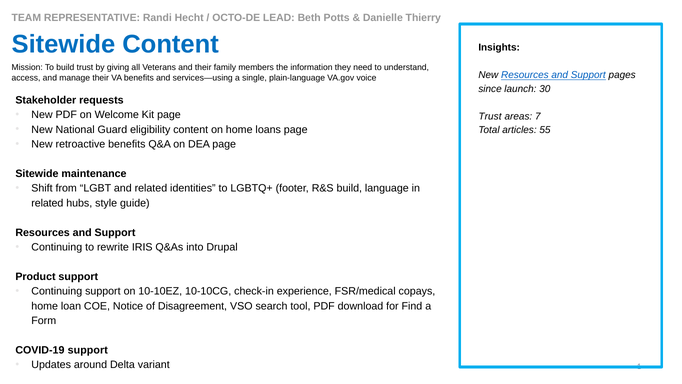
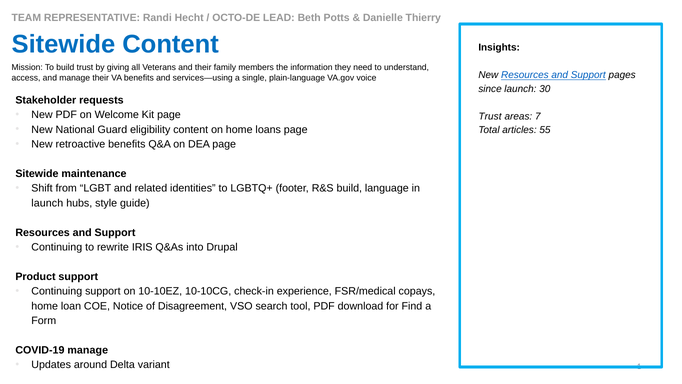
related at (47, 203): related -> launch
COVID-19 support: support -> manage
